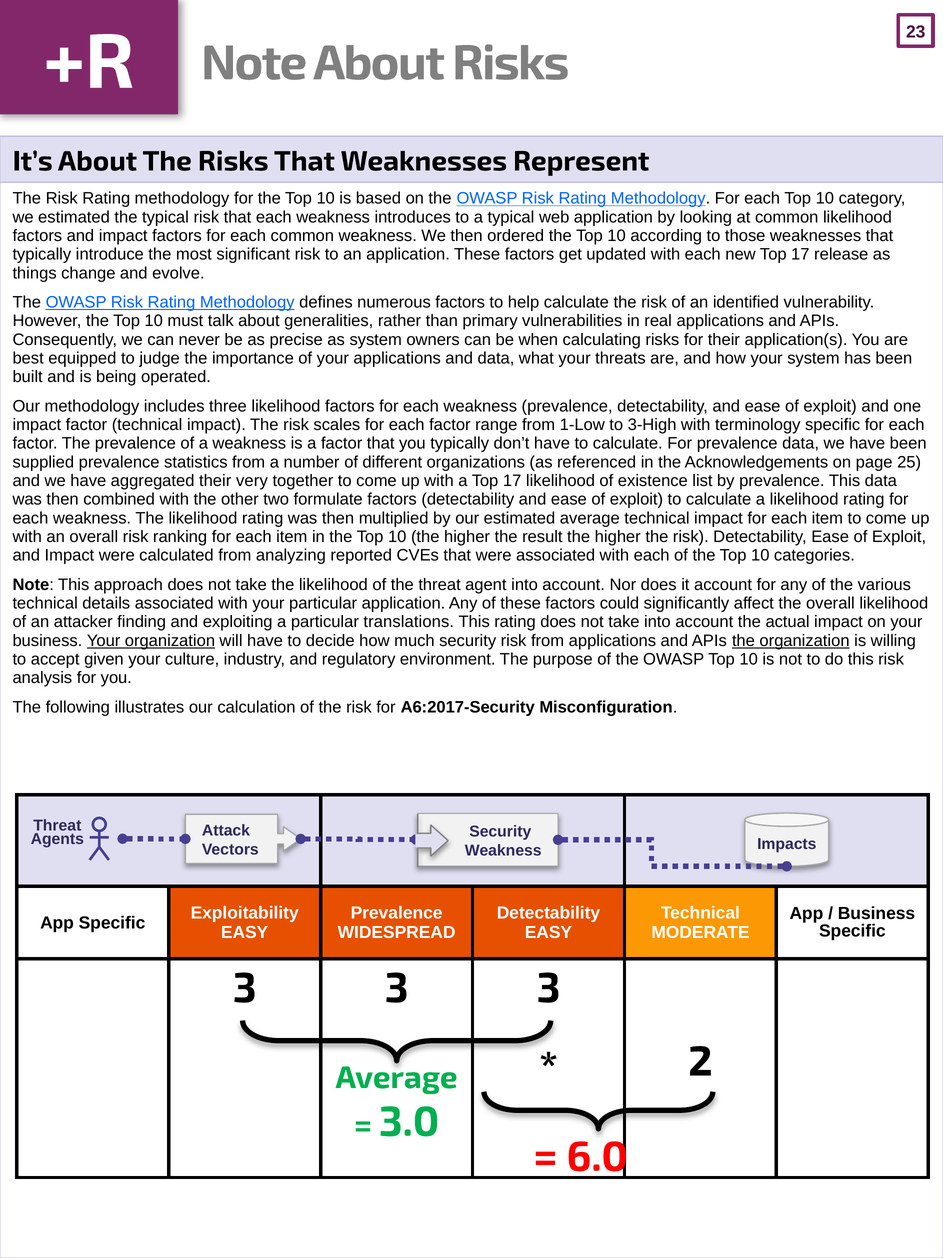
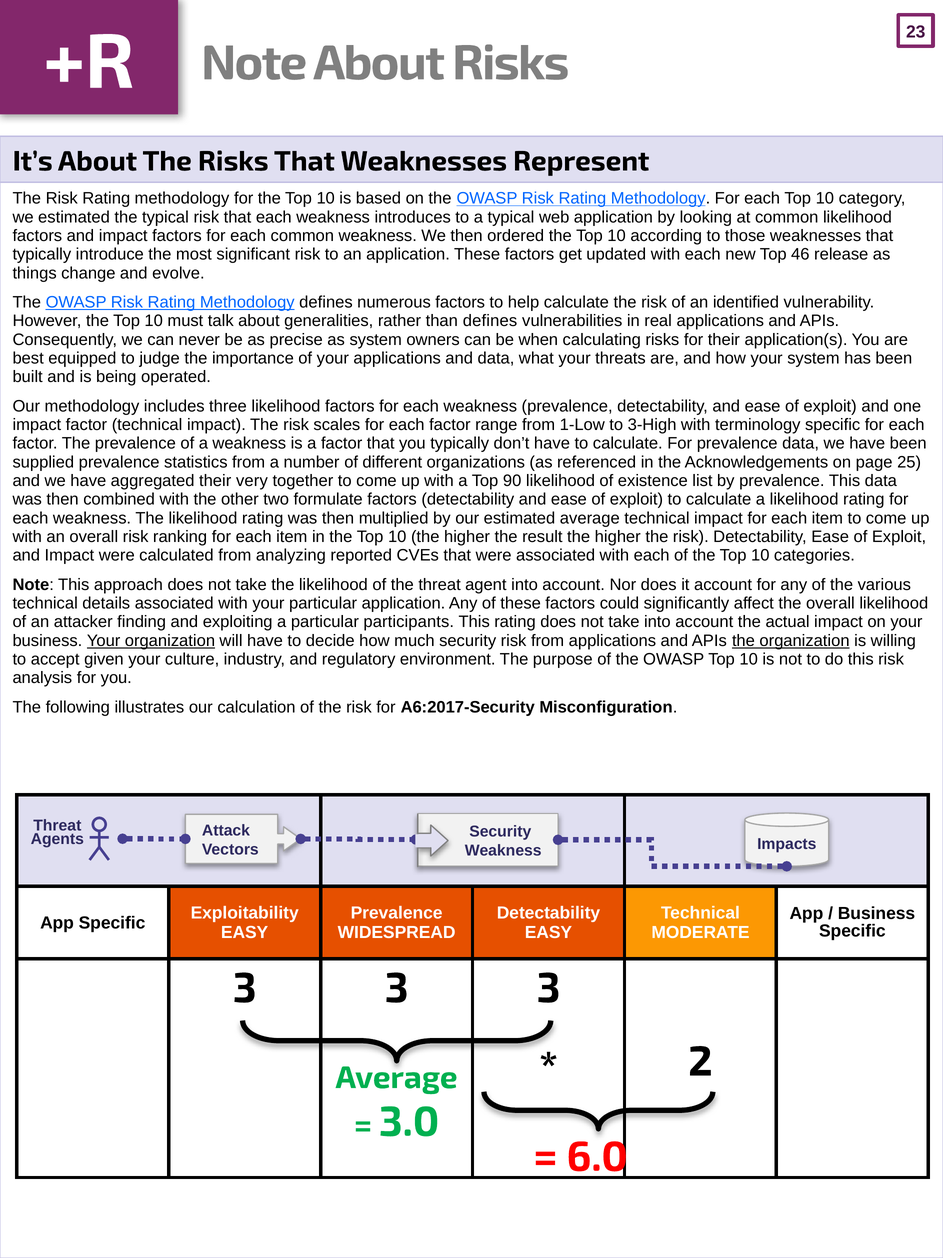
new Top 17: 17 -> 46
than primary: primary -> defines
a Top 17: 17 -> 90
translations: translations -> participants
